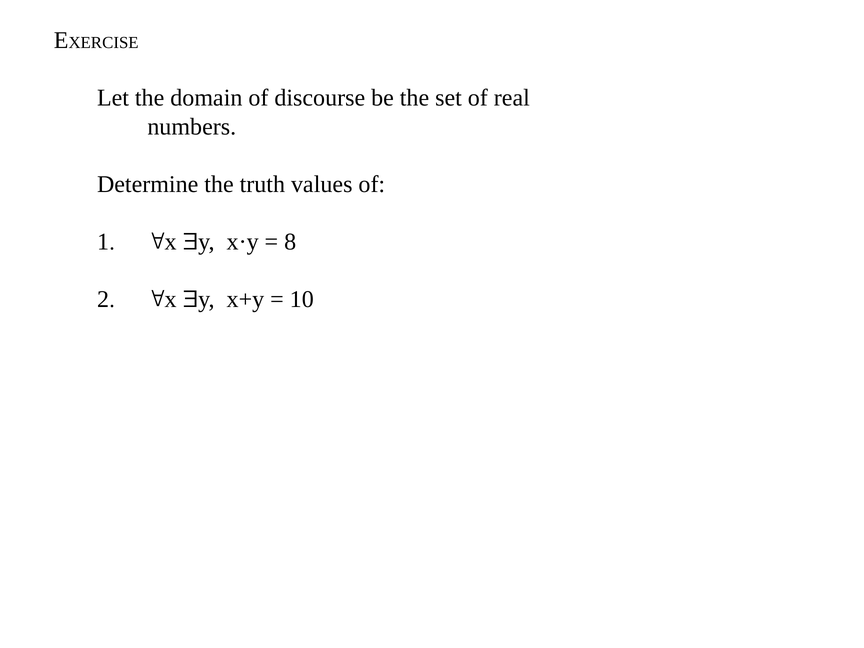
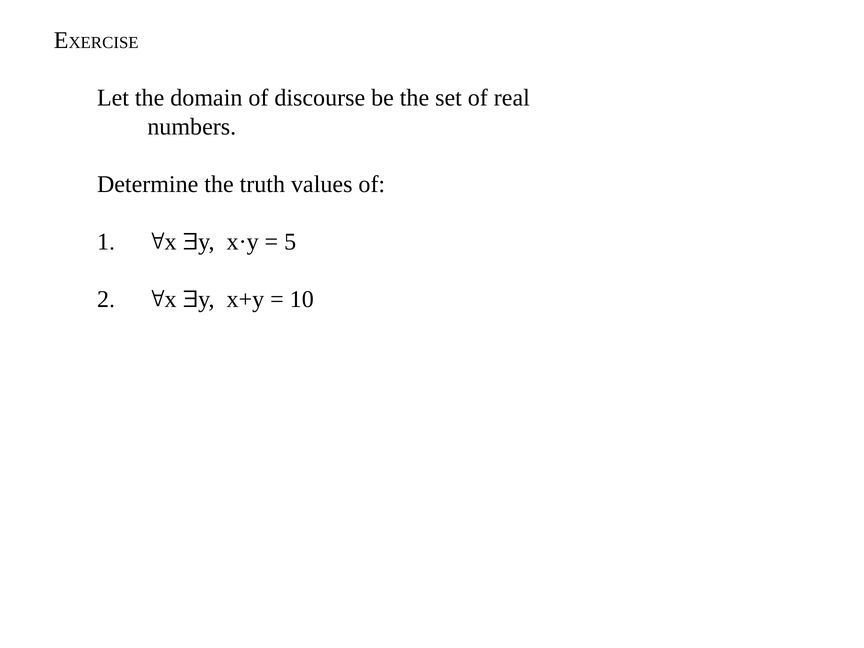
8: 8 -> 5
